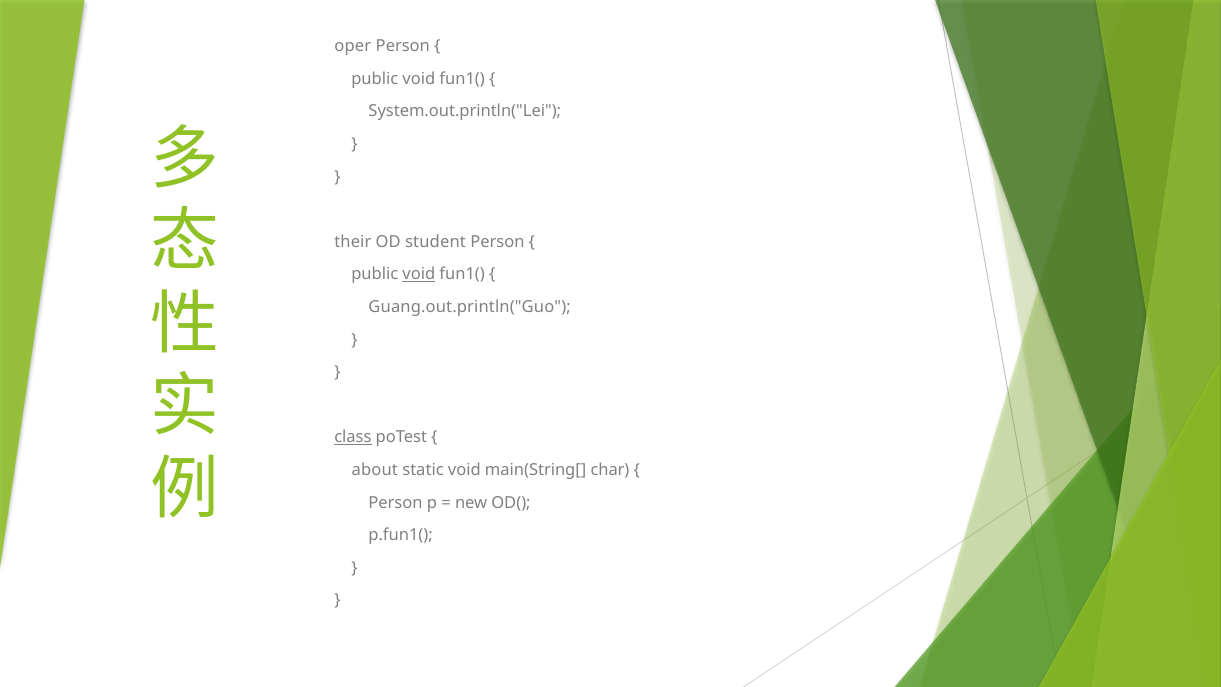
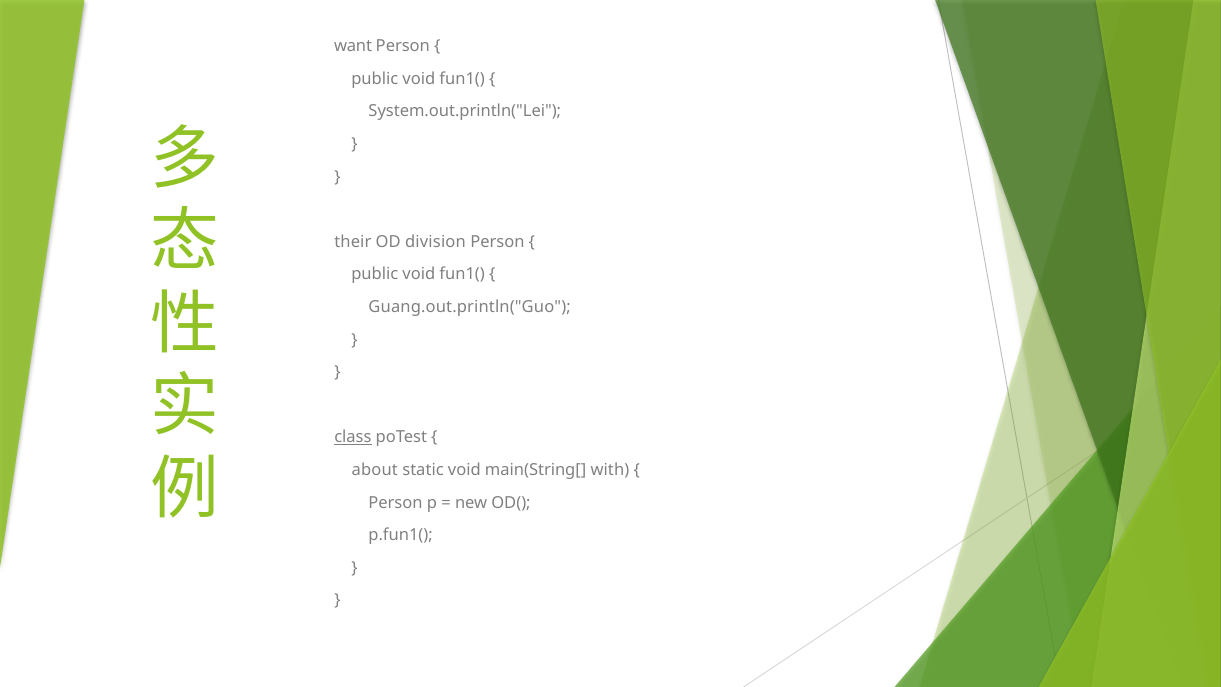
oper: oper -> want
student: student -> division
void at (419, 274) underline: present -> none
char: char -> with
